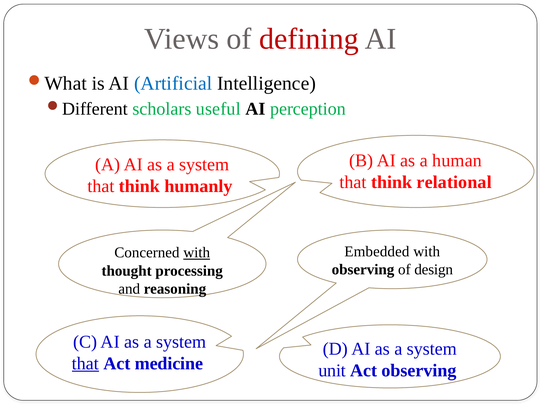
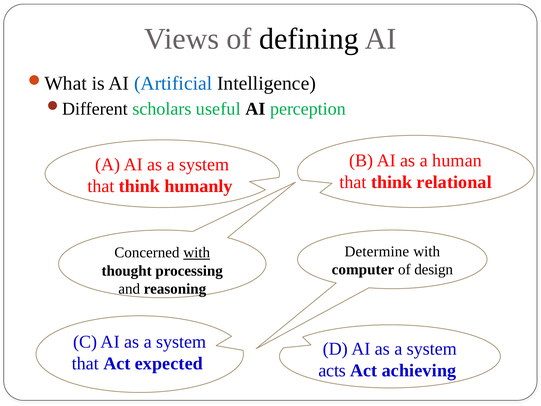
defining colour: red -> black
Embedded: Embedded -> Determine
observing at (363, 269): observing -> computer
that at (85, 363) underline: present -> none
medicine: medicine -> expected
unit: unit -> acts
Act observing: observing -> achieving
